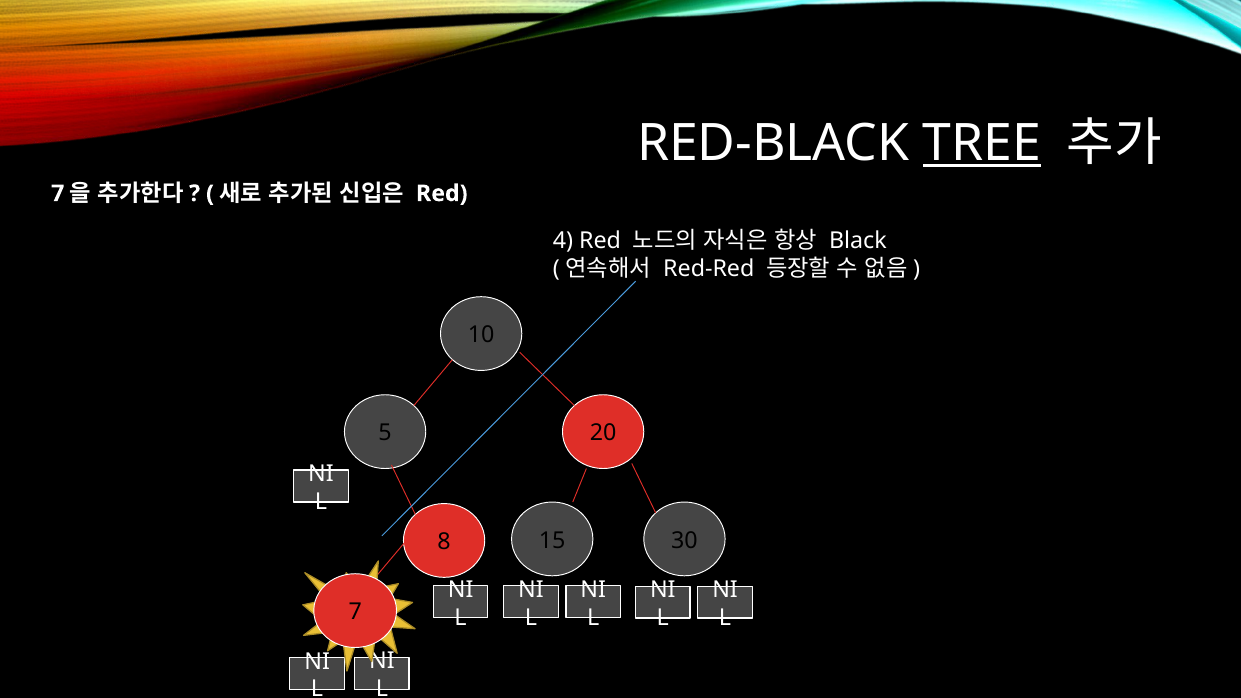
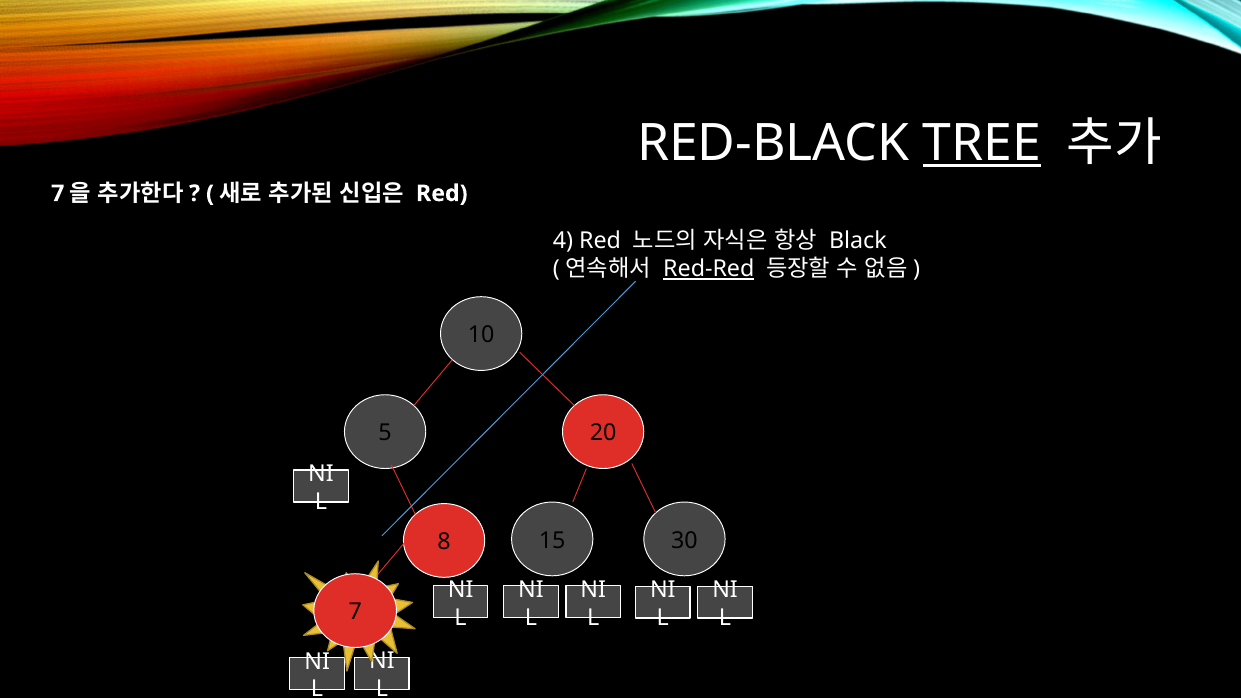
Red-Red underline: none -> present
